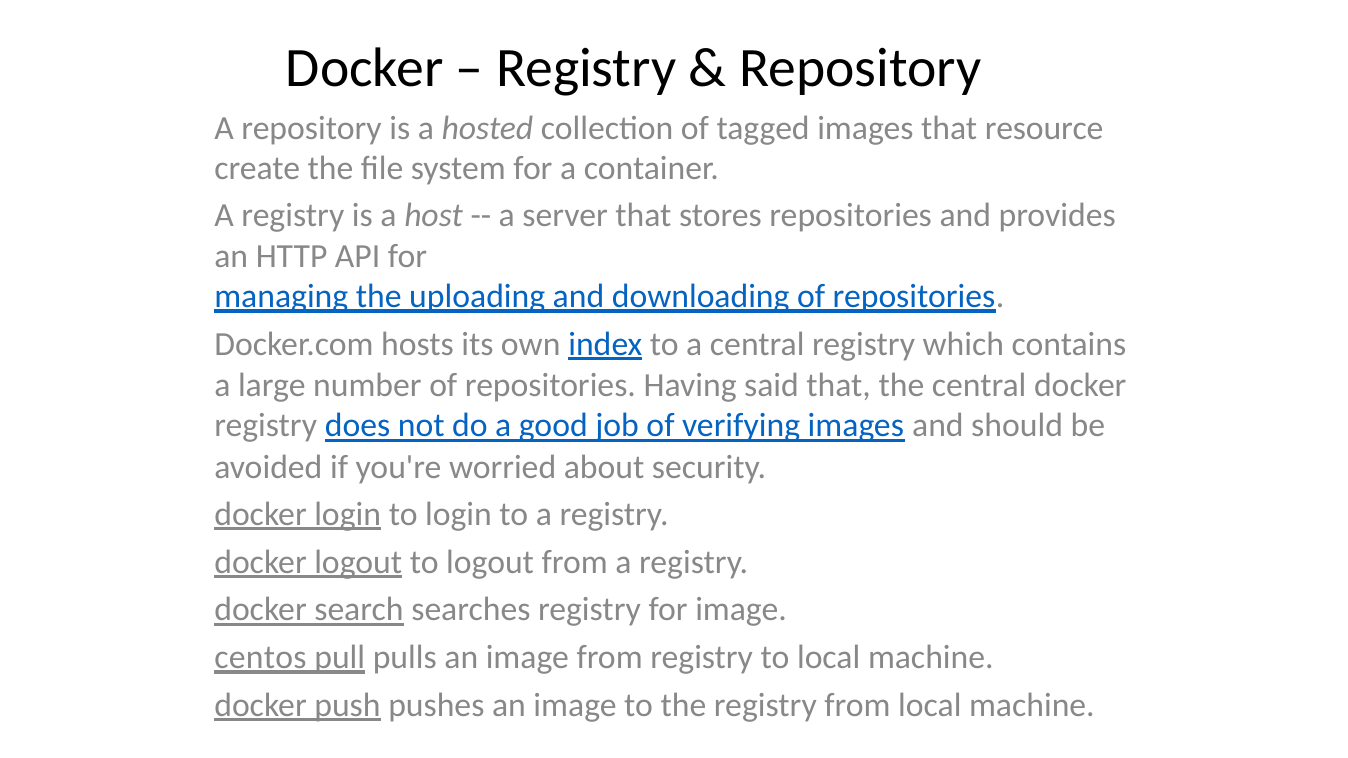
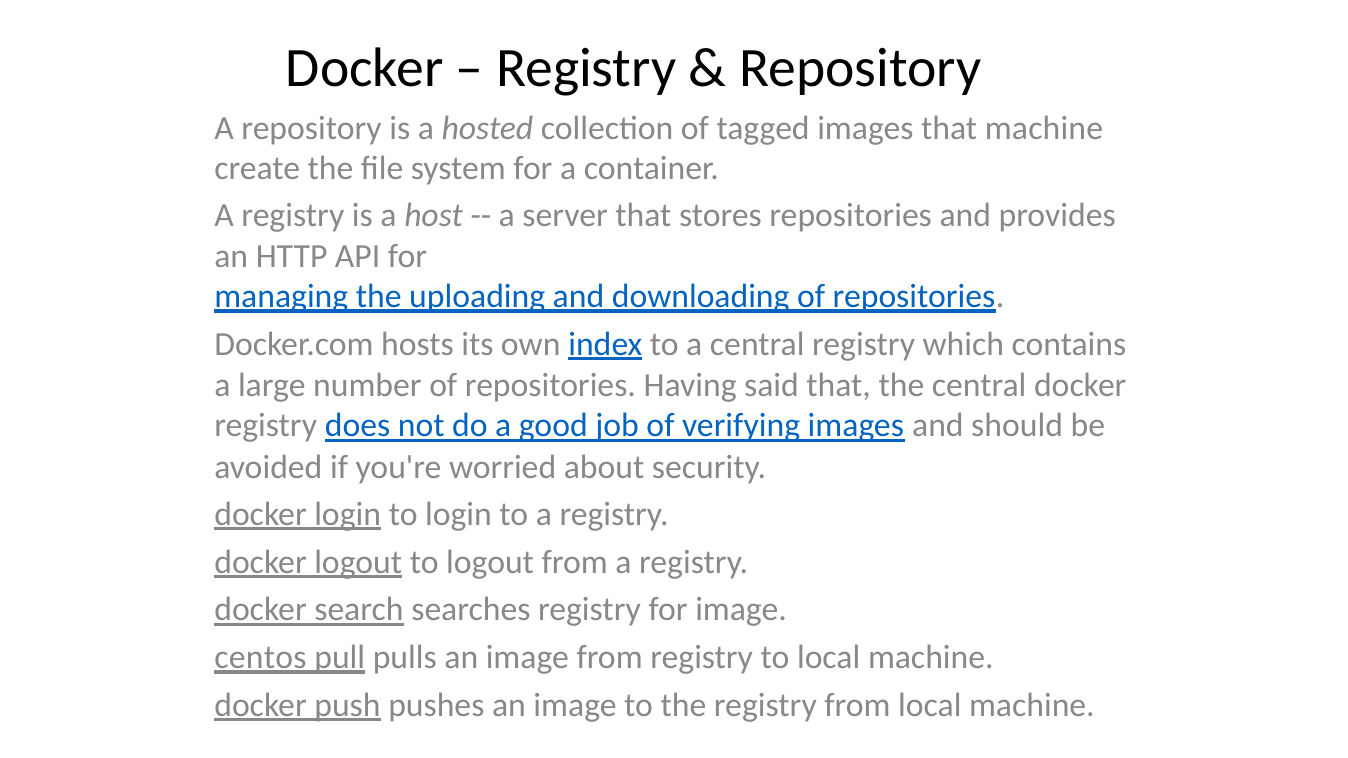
that resource: resource -> machine
